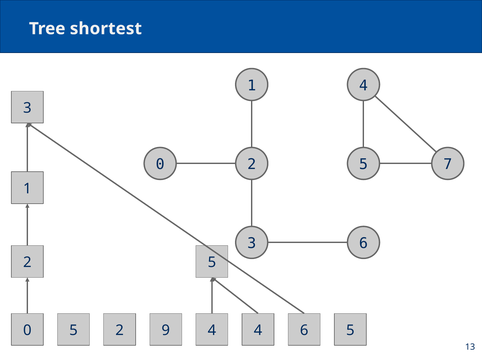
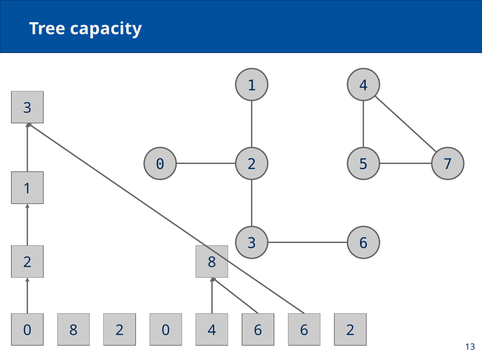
shortest: shortest -> capacity
2 5: 5 -> 8
0 5: 5 -> 8
9 at (166, 331): 9 -> 0
4 4: 4 -> 6
6 5: 5 -> 2
